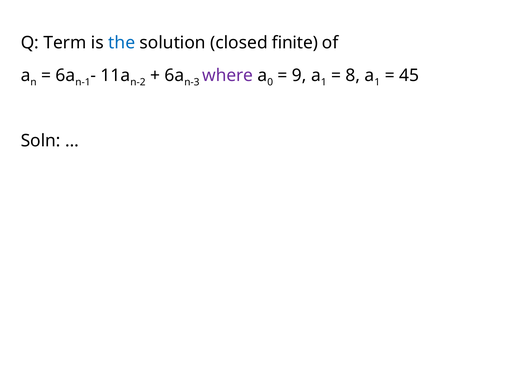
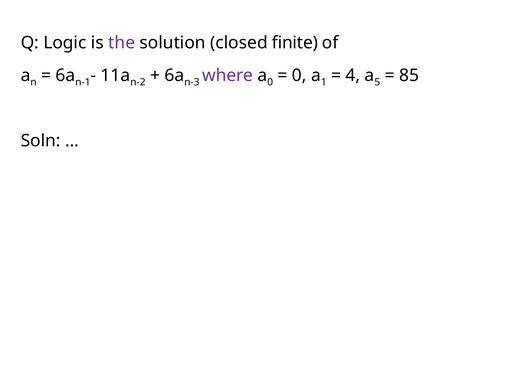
Term: Term -> Logic
the colour: blue -> purple
9 at (299, 76): 9 -> 0
8: 8 -> 4
1 at (377, 82): 1 -> 5
45: 45 -> 85
